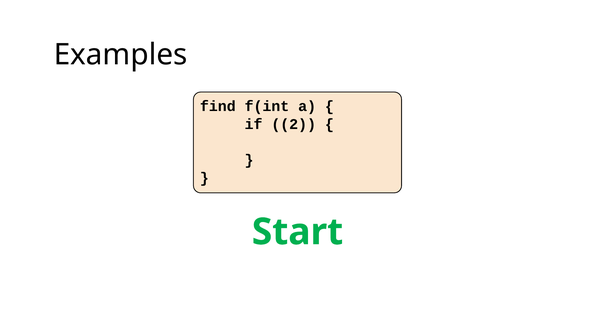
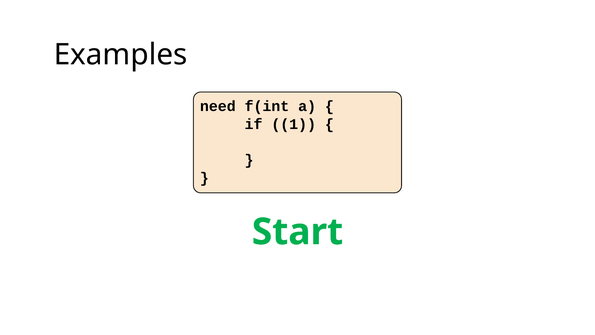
find: find -> need
2: 2 -> 1
